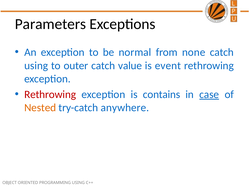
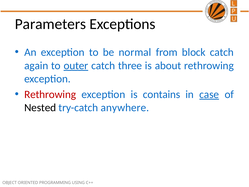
none: none -> block
using at (36, 66): using -> again
outer underline: none -> present
value: value -> three
event: event -> about
Nested colour: orange -> black
